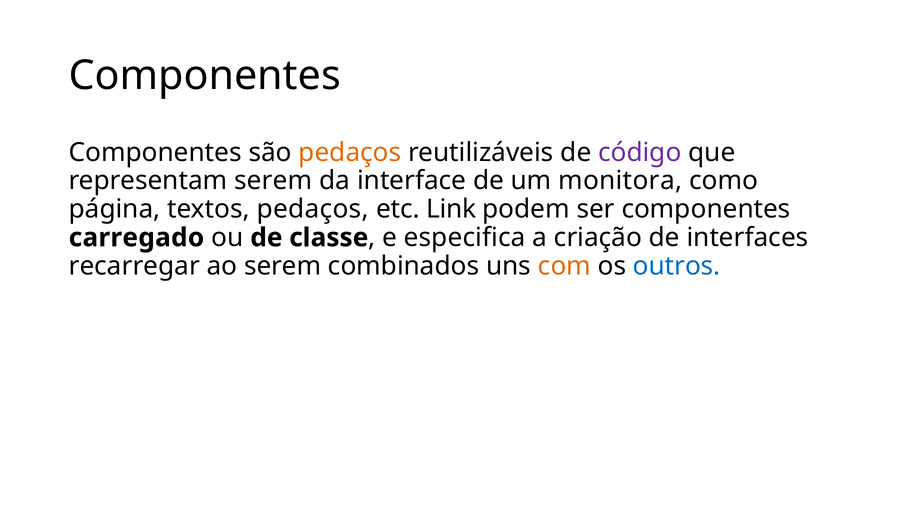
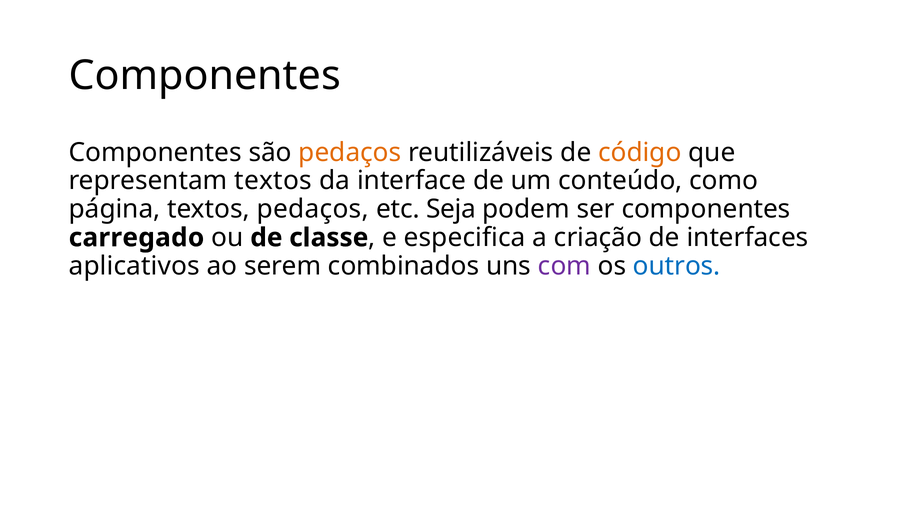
código colour: purple -> orange
representam serem: serem -> textos
monitora: monitora -> conteúdo
Link: Link -> Seja
recarregar: recarregar -> aplicativos
com colour: orange -> purple
